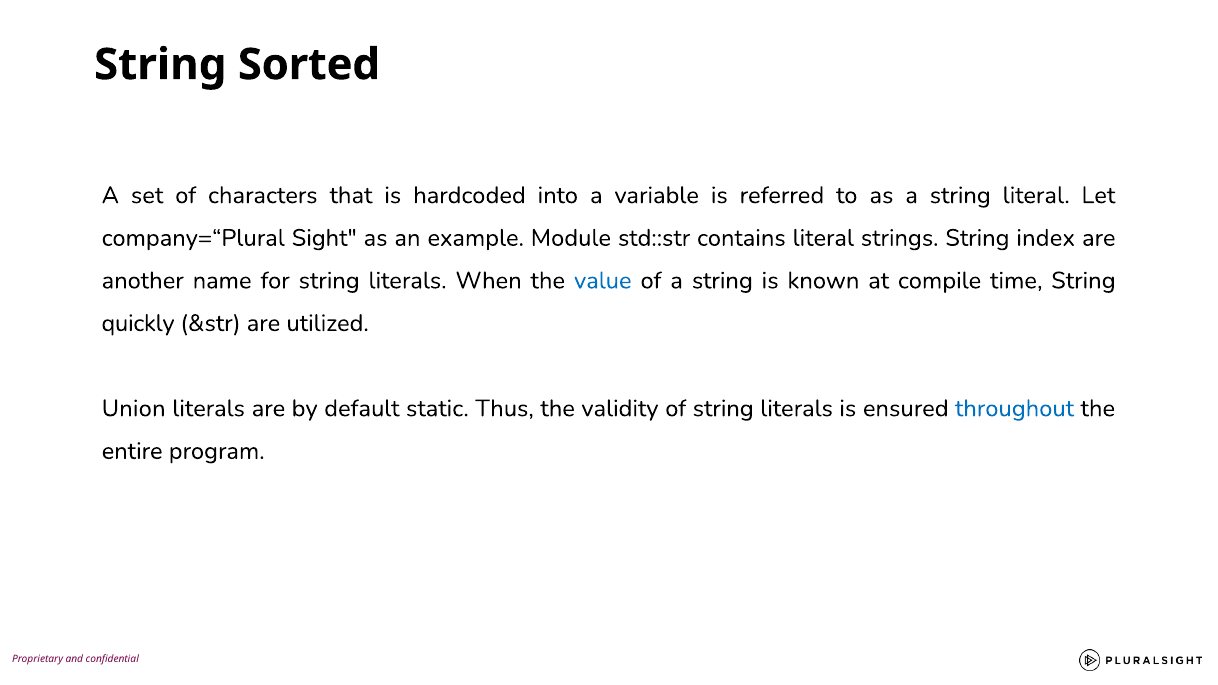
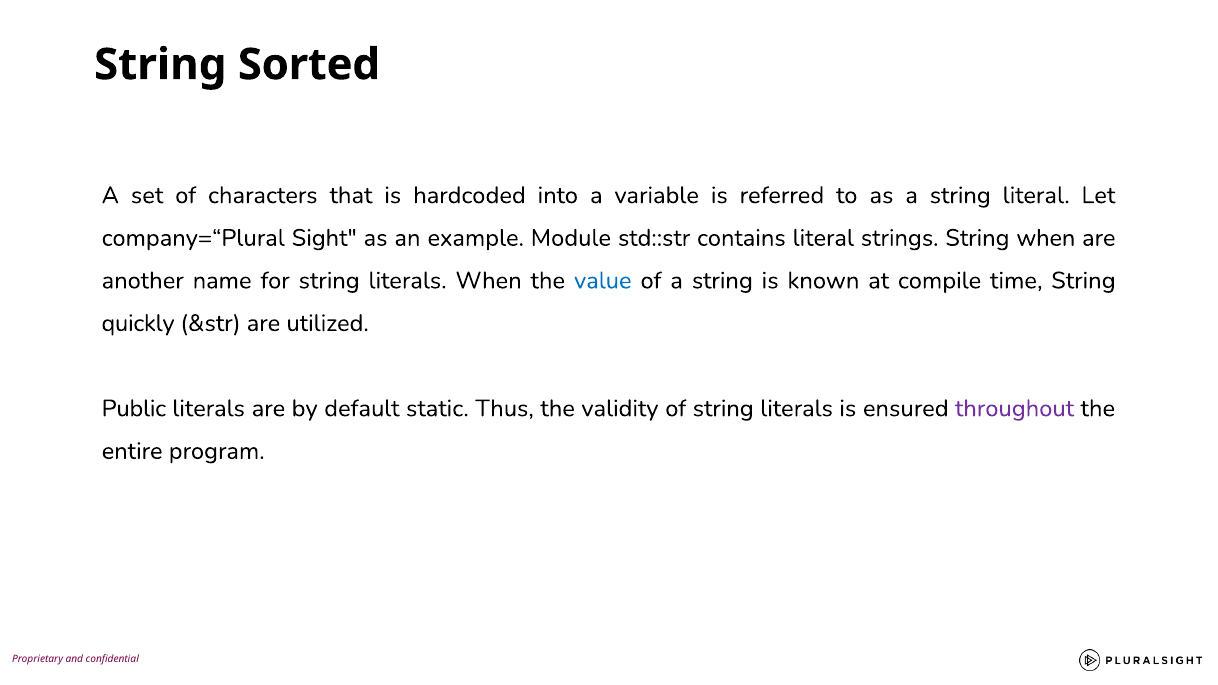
String index: index -> when
Union: Union -> Public
throughout colour: blue -> purple
